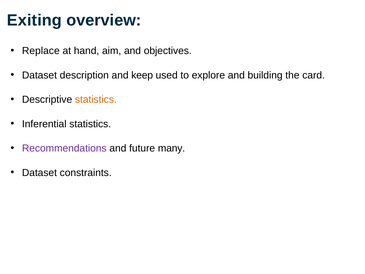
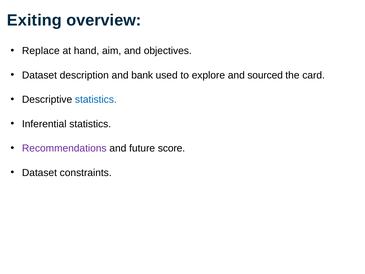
keep: keep -> bank
building: building -> sourced
statistics at (96, 99) colour: orange -> blue
many: many -> score
